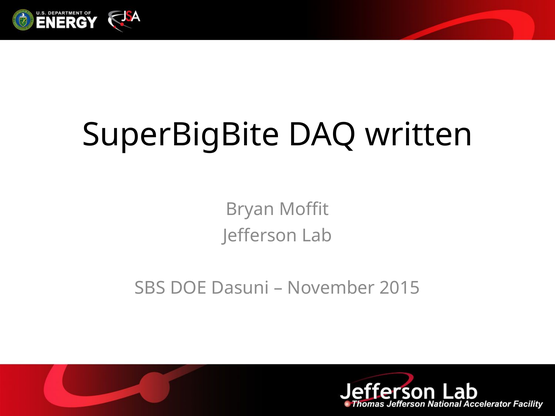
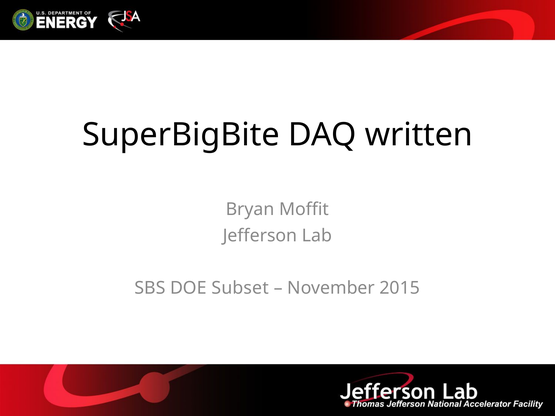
Dasuni: Dasuni -> Subset
